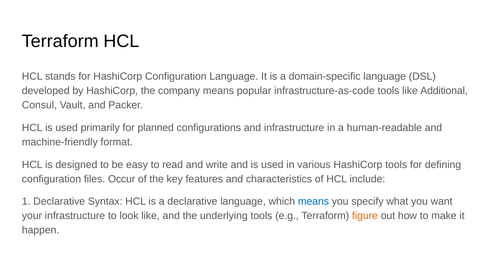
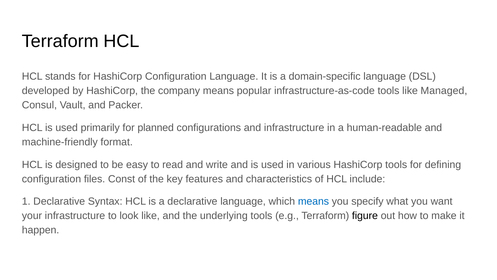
Additional: Additional -> Managed
Occur: Occur -> Const
figure colour: orange -> black
